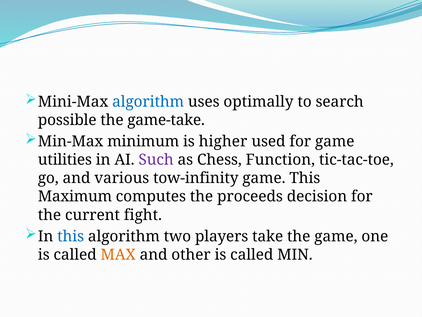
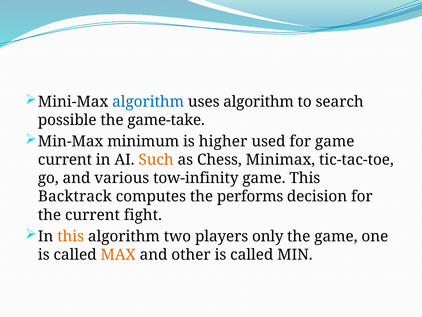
uses optimally: optimally -> algorithm
utilities at (65, 160): utilities -> current
Such colour: purple -> orange
Function: Function -> Minimax
Maximum: Maximum -> Backtrack
proceeds: proceeds -> performs
this at (71, 236) colour: blue -> orange
take: take -> only
